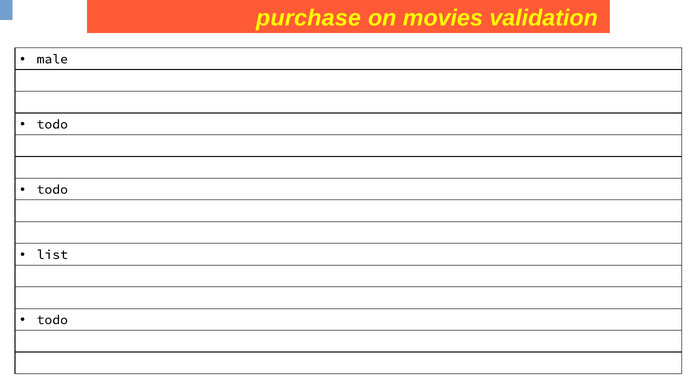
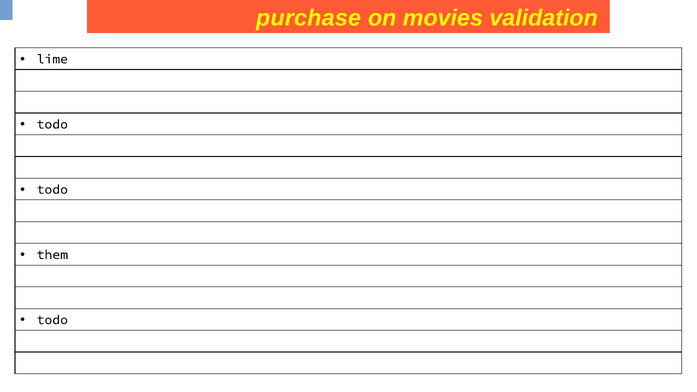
male: male -> lime
list: list -> them
